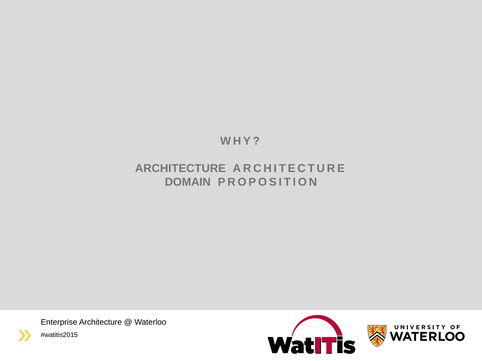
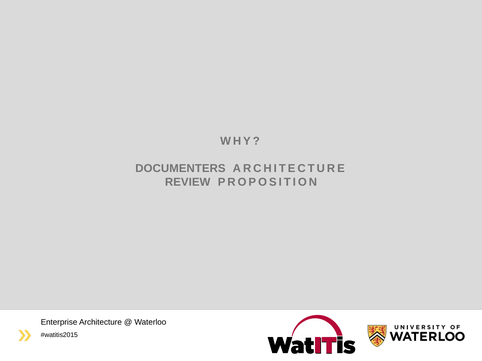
ARCHITECTURE at (180, 169): ARCHITECTURE -> DOCUMENTERS
DOMAIN: DOMAIN -> REVIEW
